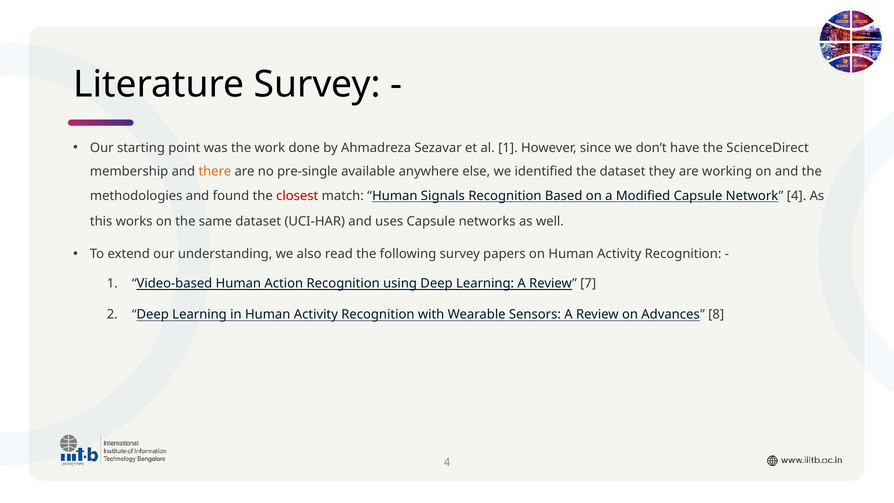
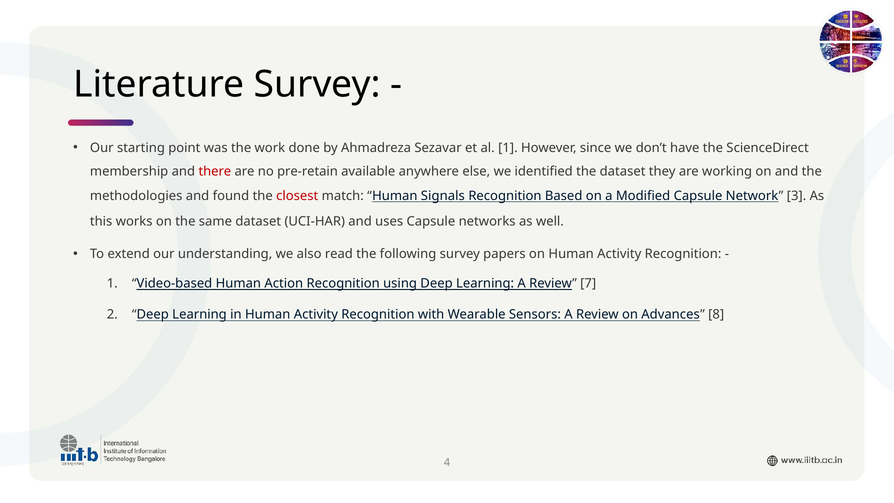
there colour: orange -> red
pre-single: pre-single -> pre-retain
Network 4: 4 -> 3
